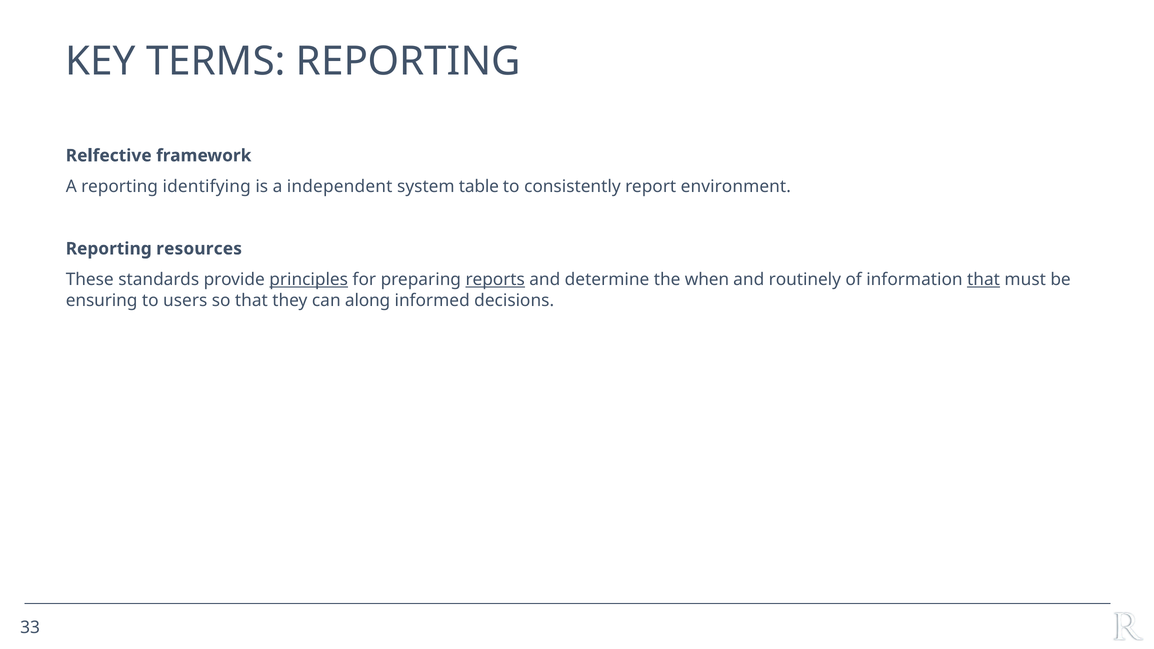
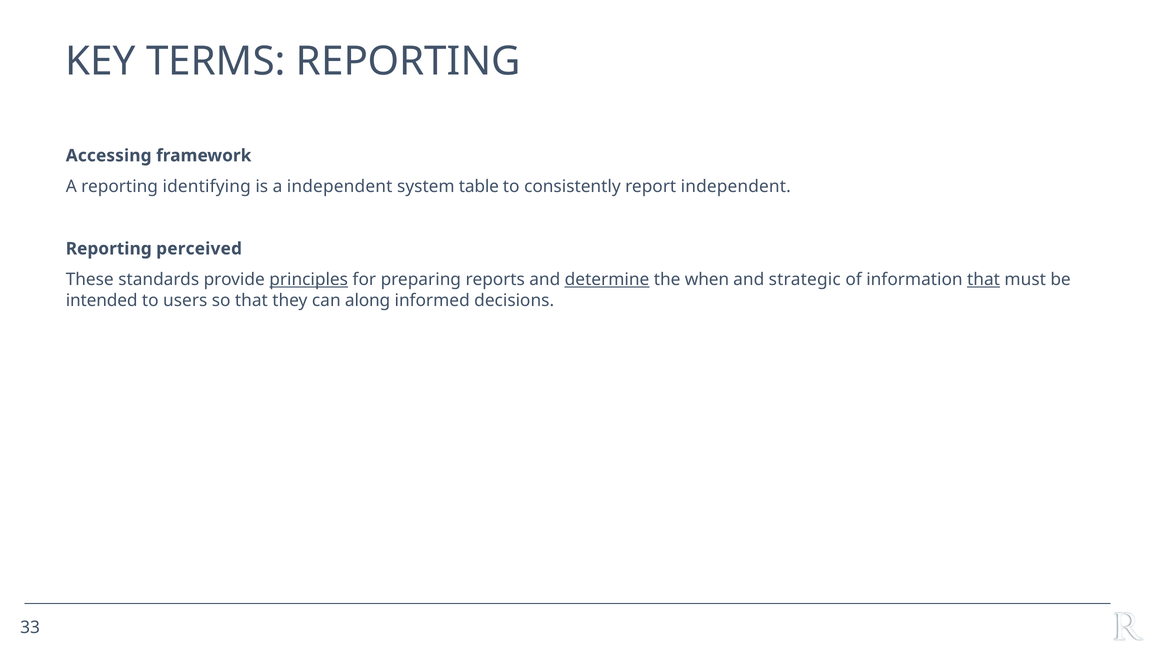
Relfective: Relfective -> Accessing
report environment: environment -> independent
resources: resources -> perceived
reports underline: present -> none
determine underline: none -> present
routinely: routinely -> strategic
ensuring: ensuring -> intended
